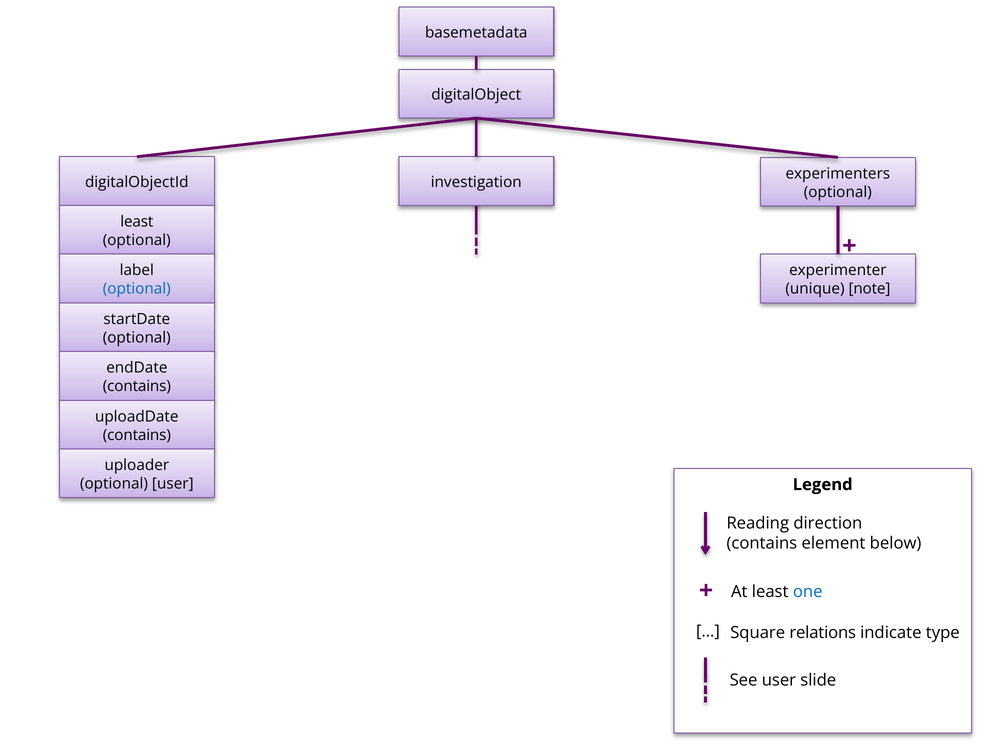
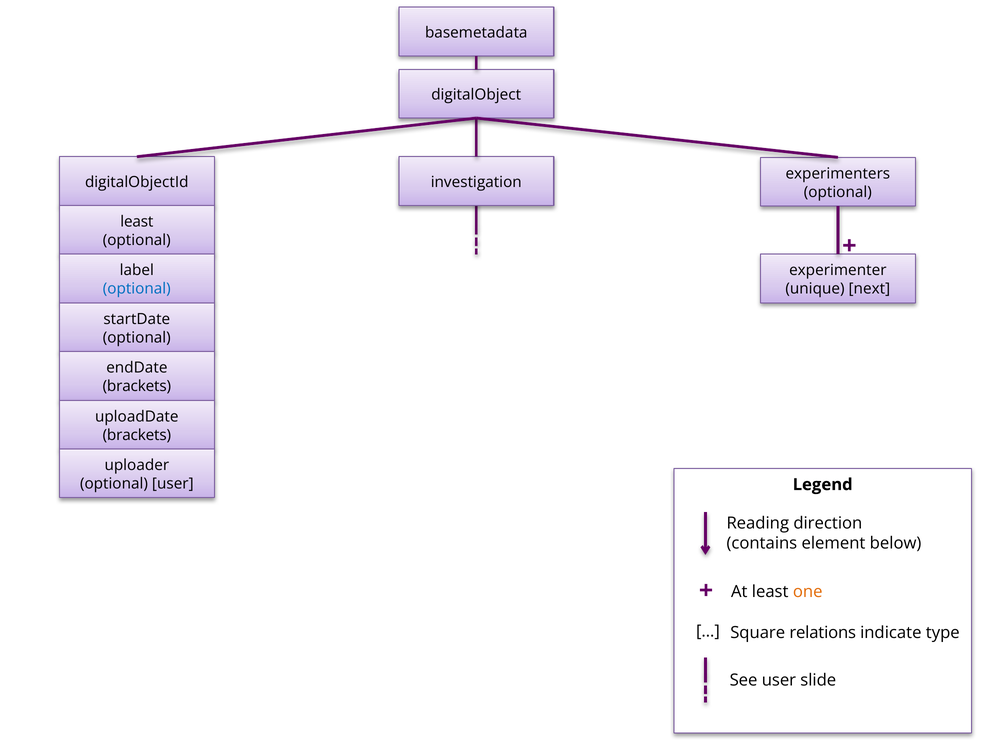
note: note -> next
contains at (137, 386): contains -> brackets
contains at (137, 435): contains -> brackets
one colour: blue -> orange
